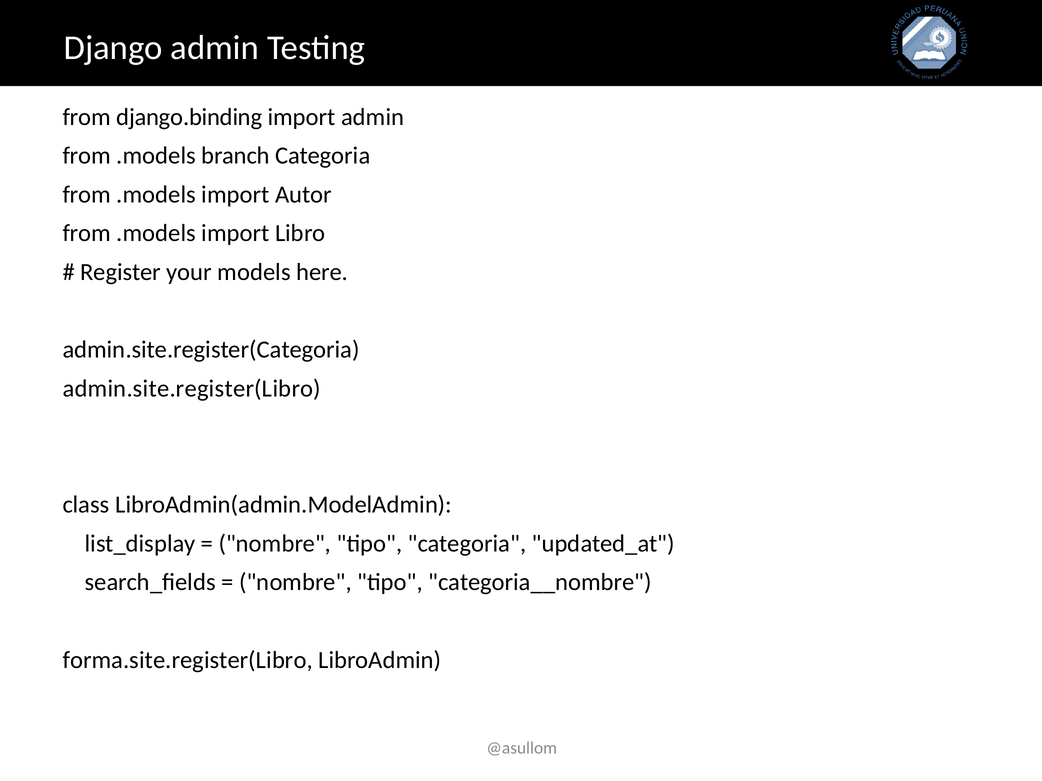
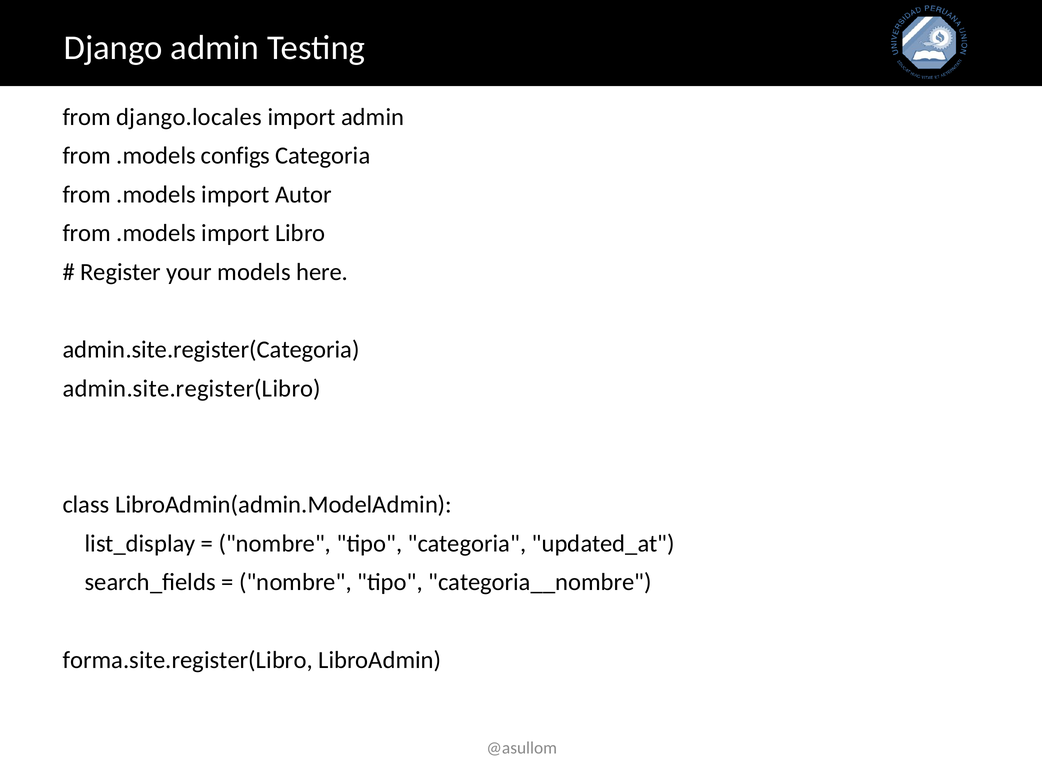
django.binding: django.binding -> django.locales
branch: branch -> configs
